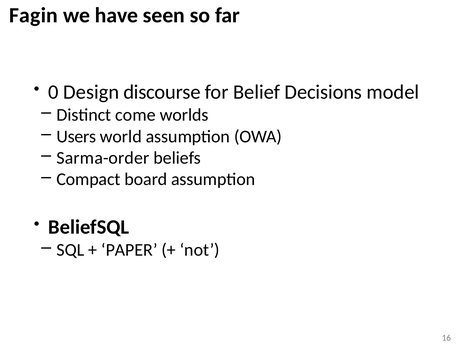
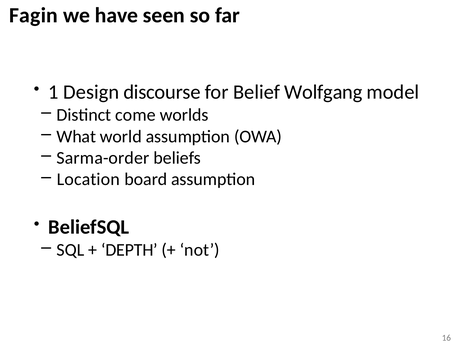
0: 0 -> 1
Decisions: Decisions -> Wolfgang
Users: Users -> What
Compact: Compact -> Location
PAPER: PAPER -> DEPTH
